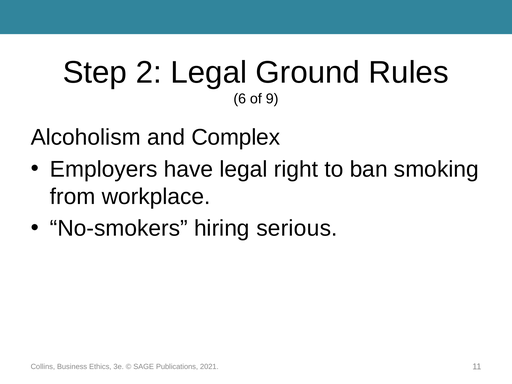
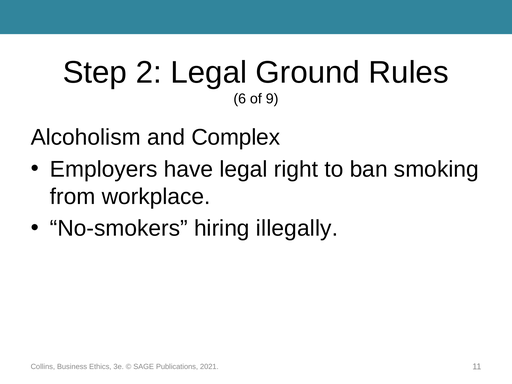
serious: serious -> illegally
